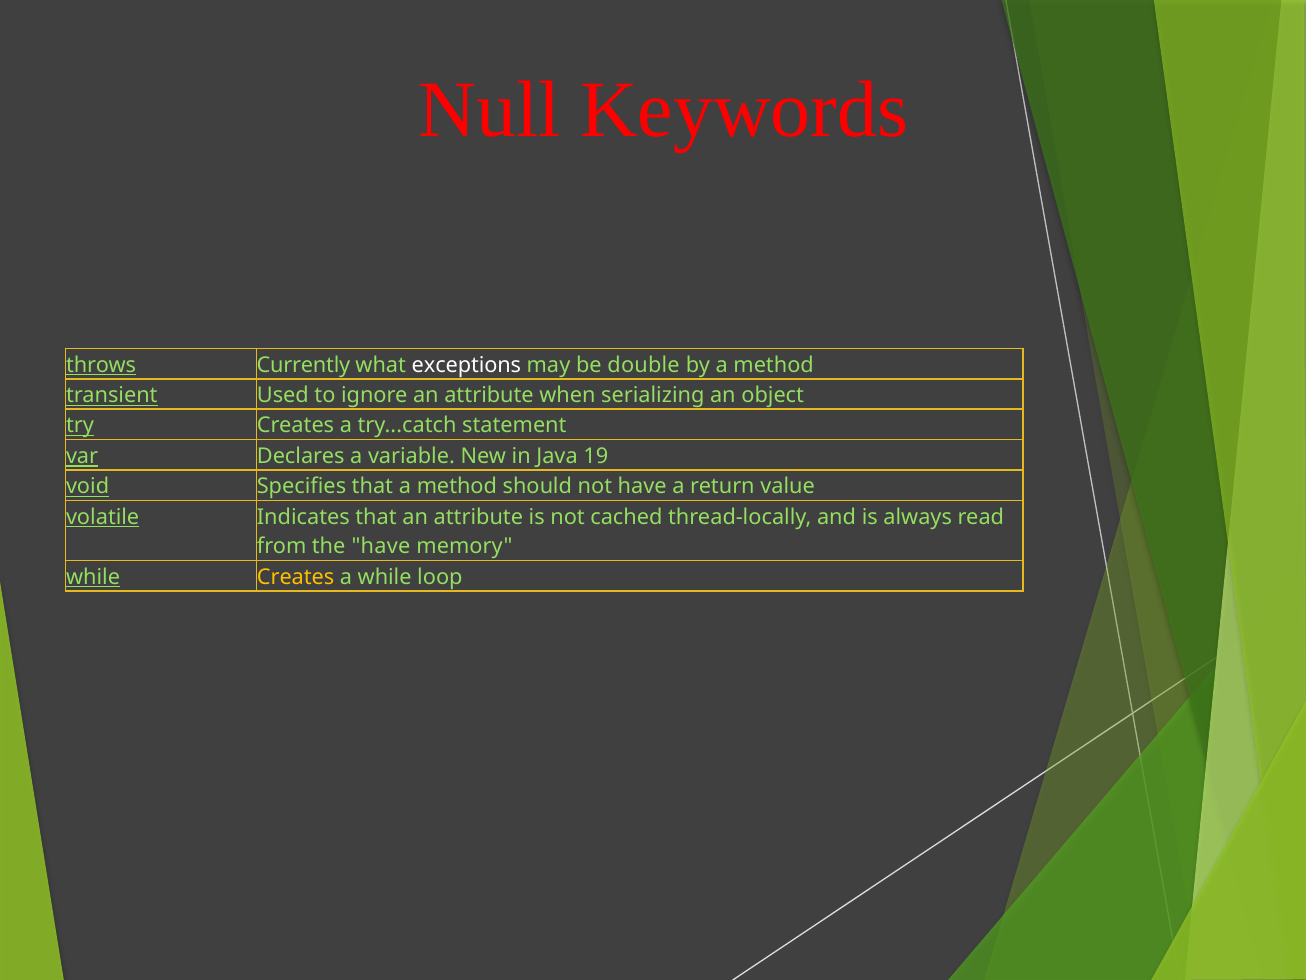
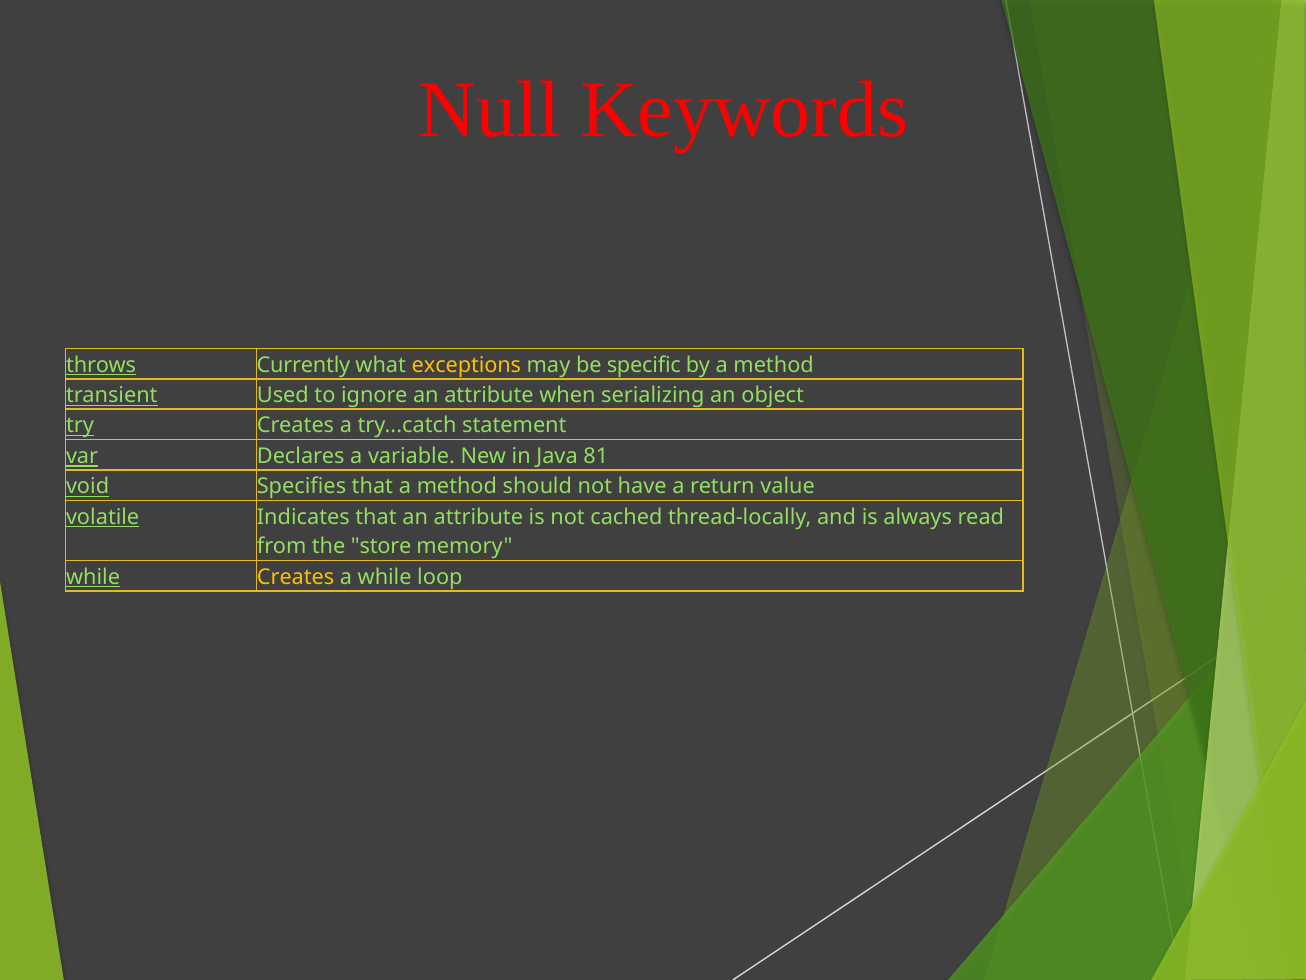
exceptions colour: white -> yellow
double: double -> specific
19: 19 -> 81
the have: have -> store
